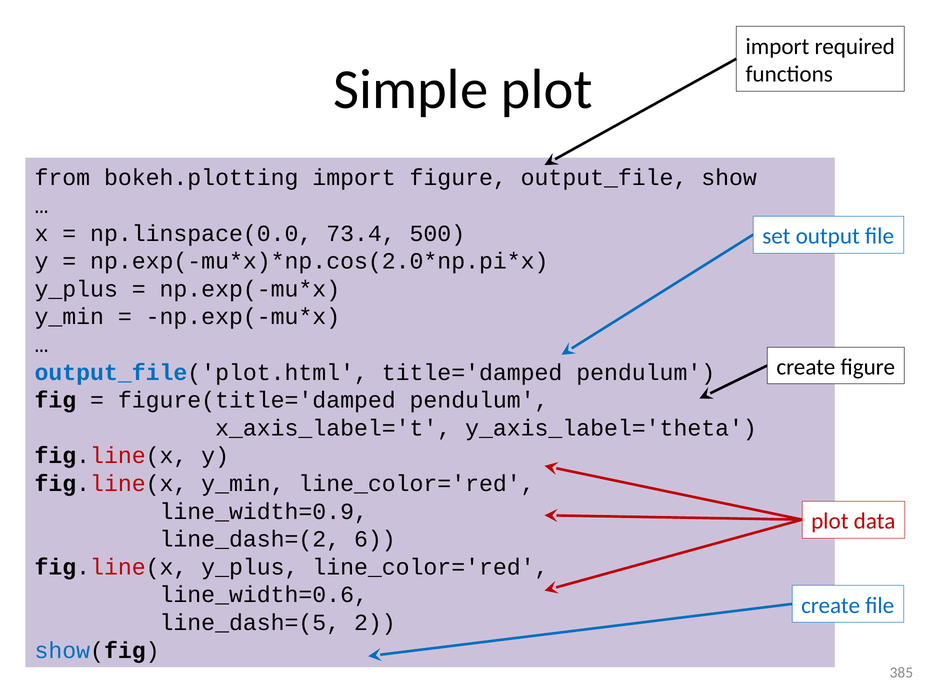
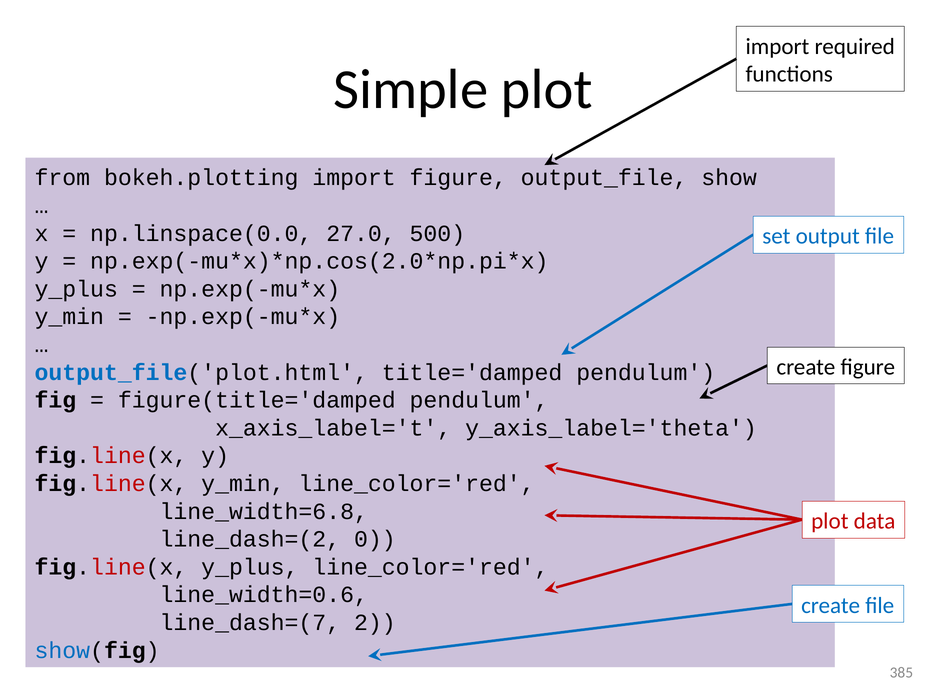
73.4: 73.4 -> 27.0
line_width=0.9: line_width=0.9 -> line_width=6.8
6: 6 -> 0
line_dash=(5: line_dash=(5 -> line_dash=(7
